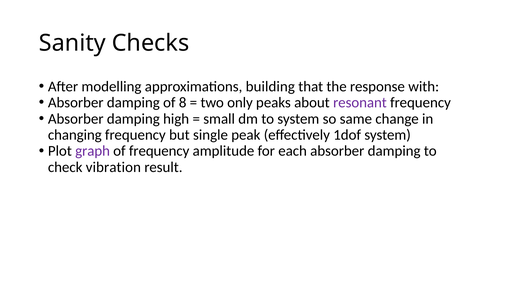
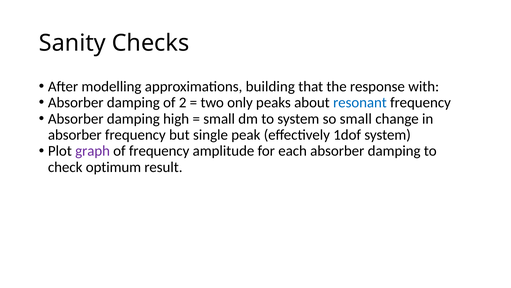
8: 8 -> 2
resonant colour: purple -> blue
so same: same -> small
changing at (75, 135): changing -> absorber
vibration: vibration -> optimum
